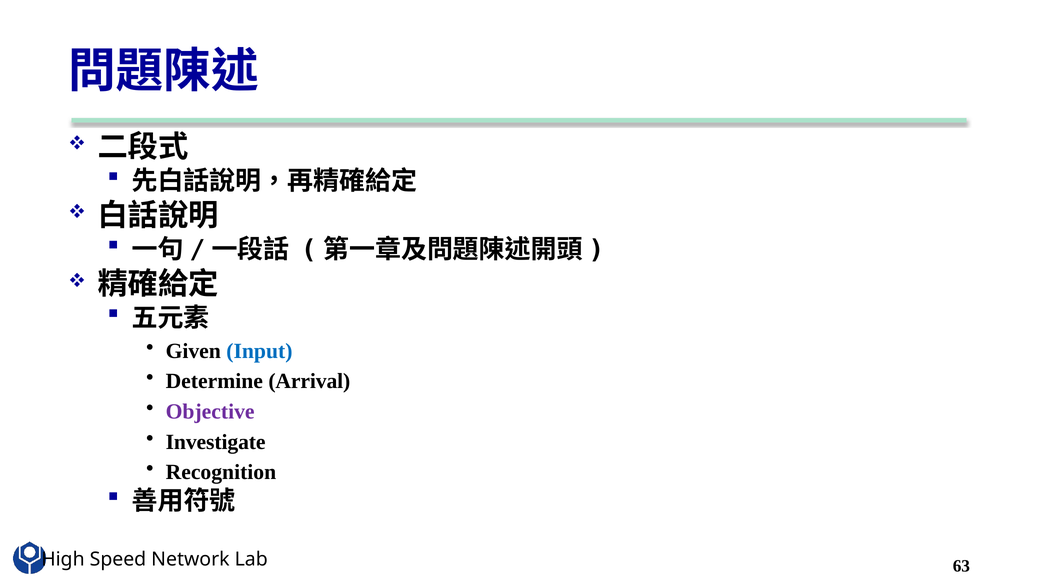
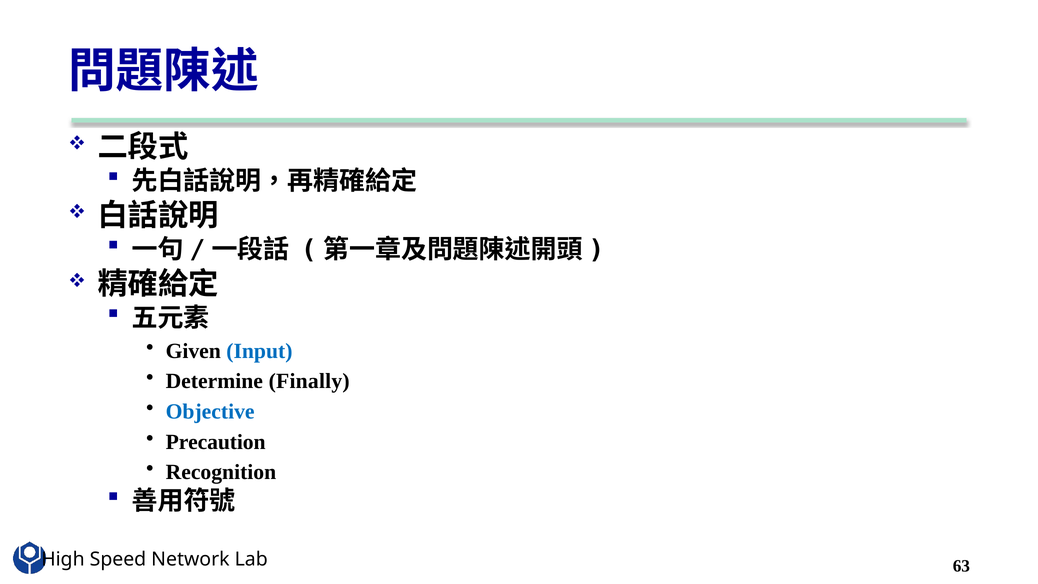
Arrival: Arrival -> Finally
Objective colour: purple -> blue
Investigate: Investigate -> Precaution
